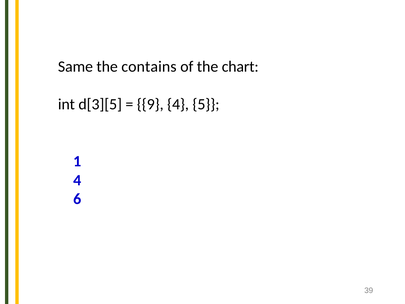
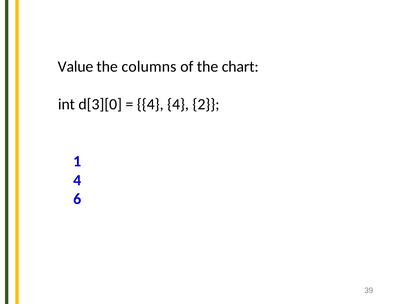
Same: Same -> Value
contains: contains -> columns
d[3][5: d[3][5 -> d[3][0
9 at (150, 104): 9 -> 4
5: 5 -> 2
